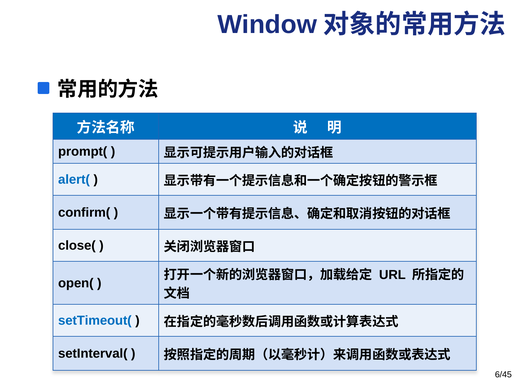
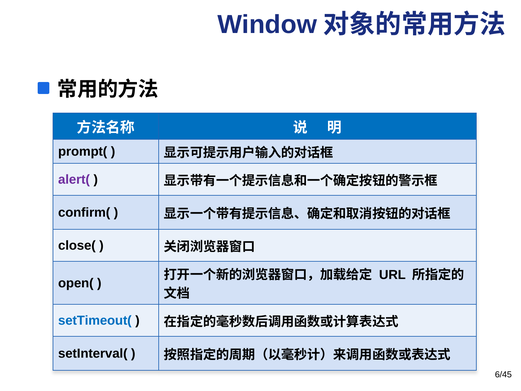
alert( colour: blue -> purple
